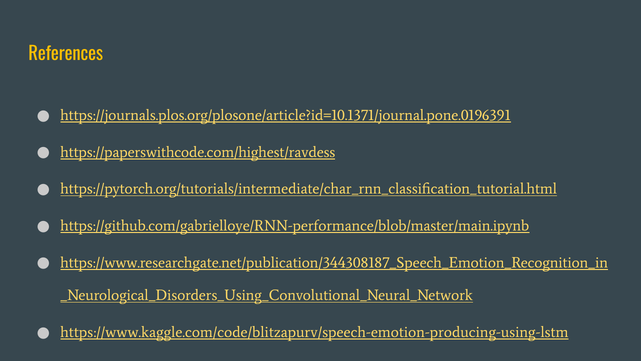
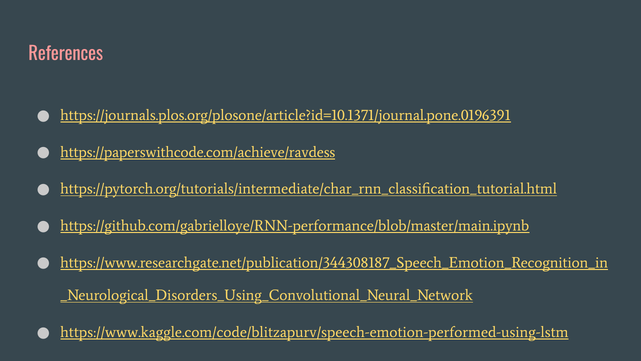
References colour: yellow -> pink
https://paperswithcode.com/highest/ravdess: https://paperswithcode.com/highest/ravdess -> https://paperswithcode.com/achieve/ravdess
https://www.kaggle.com/code/blitzapurv/speech-emotion-producing-using-lstm: https://www.kaggle.com/code/blitzapurv/speech-emotion-producing-using-lstm -> https://www.kaggle.com/code/blitzapurv/speech-emotion-performed-using-lstm
